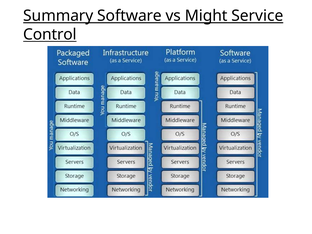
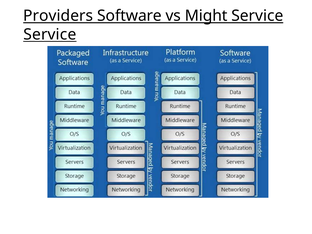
Summary: Summary -> Providers
Control at (50, 34): Control -> Service
